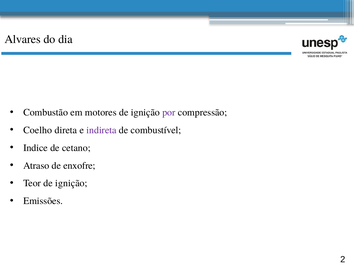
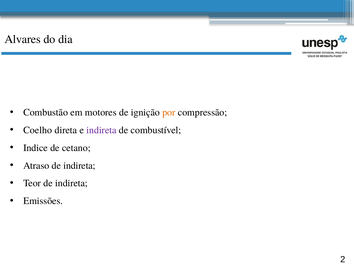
por colour: purple -> orange
Atraso de enxofre: enxofre -> indireta
Teor de ignição: ignição -> indireta
